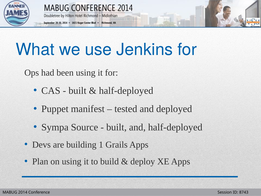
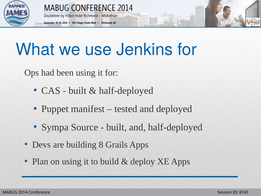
1: 1 -> 8
